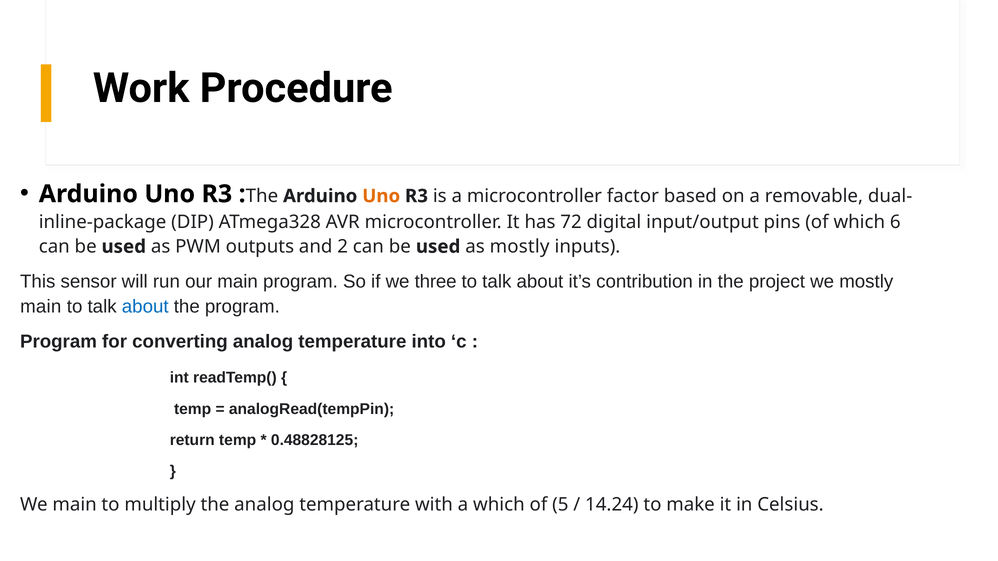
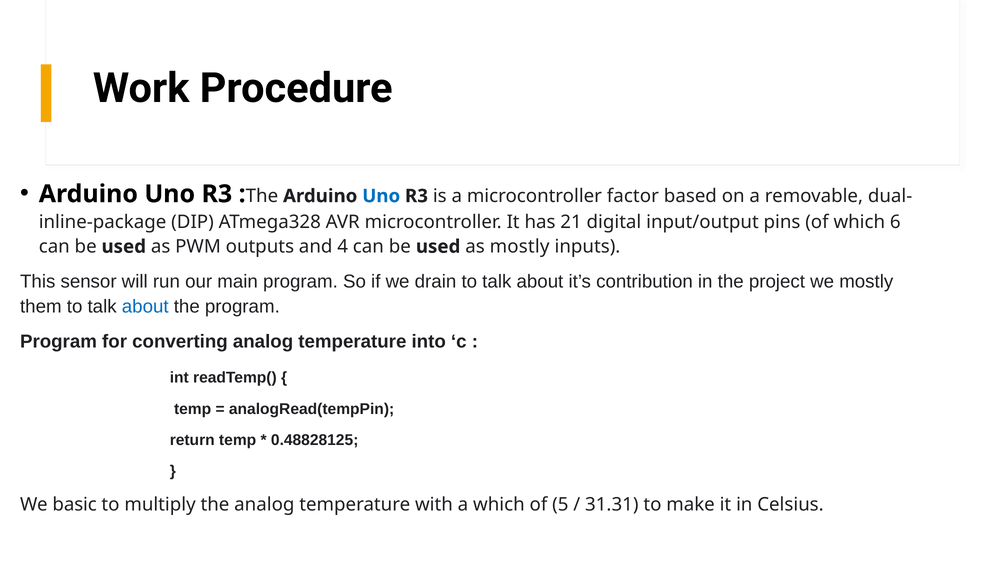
Uno at (381, 196) colour: orange -> blue
72: 72 -> 21
2: 2 -> 4
three: three -> drain
main at (41, 307): main -> them
We main: main -> basic
14.24: 14.24 -> 31.31
